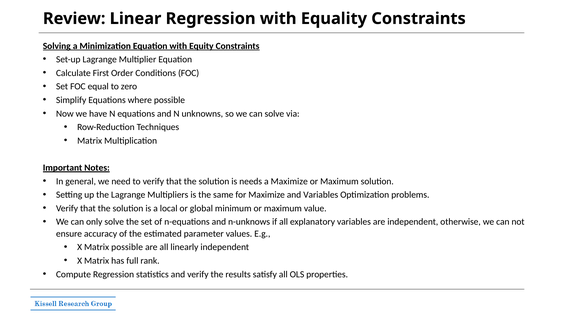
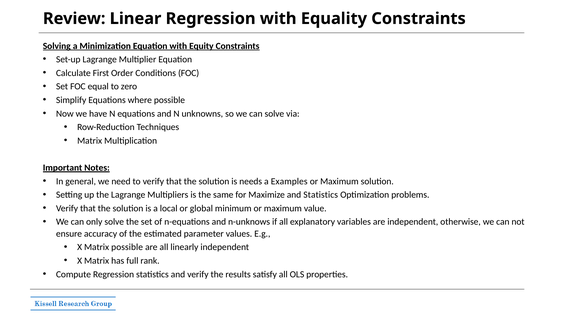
a Maximize: Maximize -> Examples
and Variables: Variables -> Statistics
